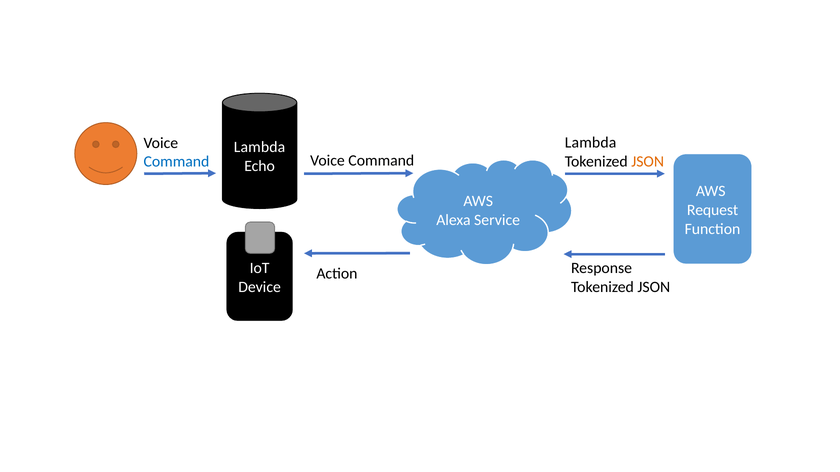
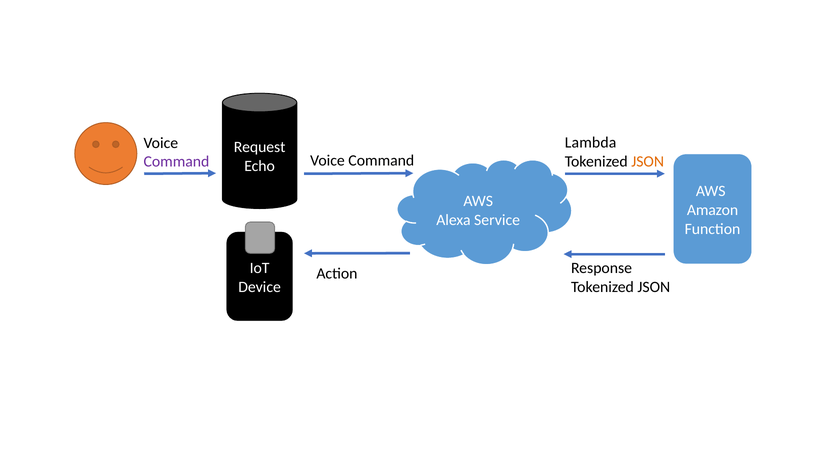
Lambda at (259, 147): Lambda -> Request
Command at (176, 162) colour: blue -> purple
Request: Request -> Amazon
